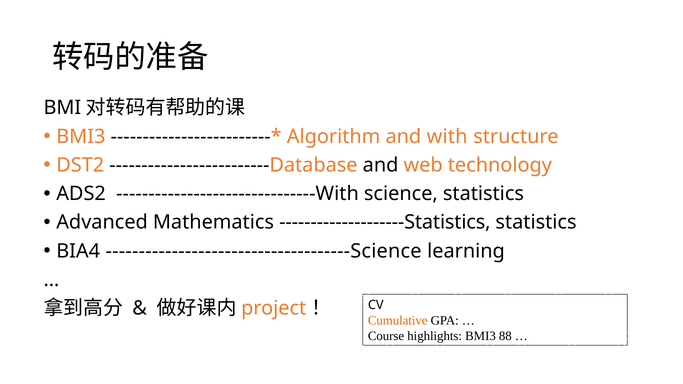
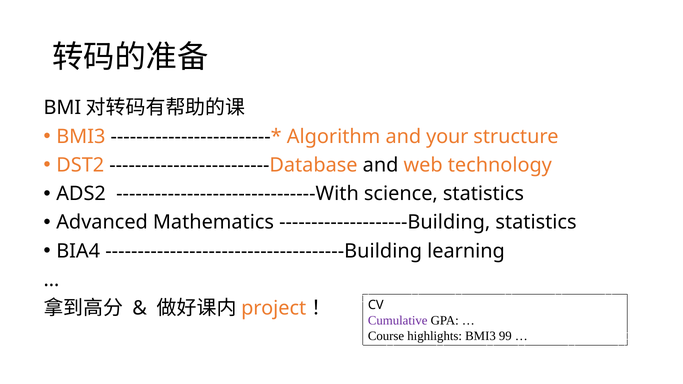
with: with -> your
--------------------Statistics: --------------------Statistics -> --------------------Building
-------------------------------------Science: -------------------------------------Science -> -------------------------------------Building
Cumulative colour: orange -> purple
88: 88 -> 99
